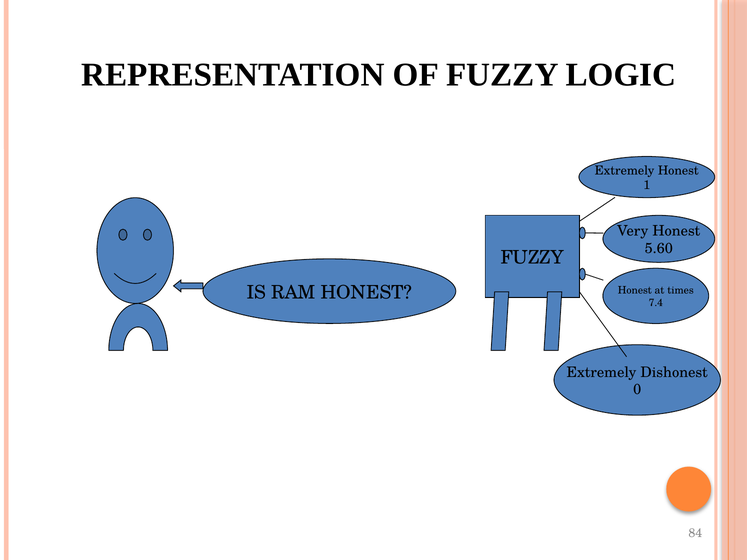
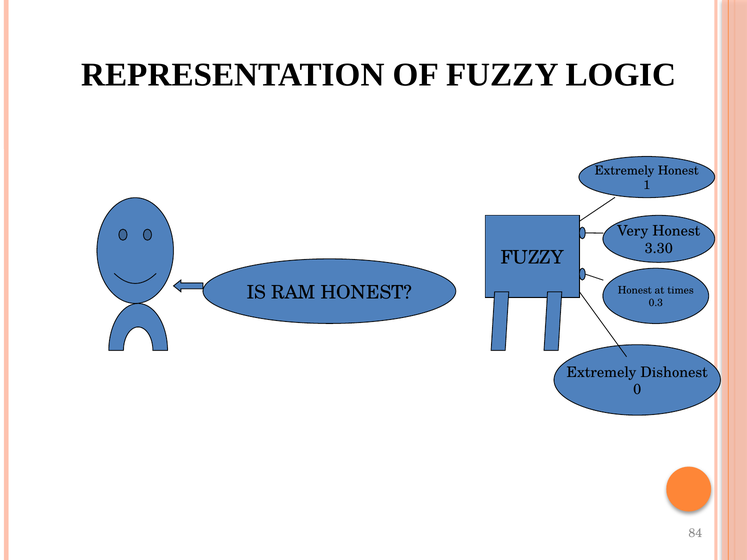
5.60: 5.60 -> 3.30
7.4: 7.4 -> 0.3
